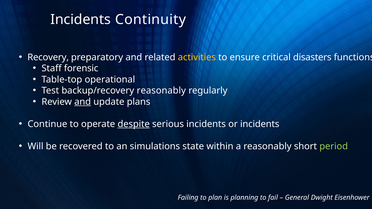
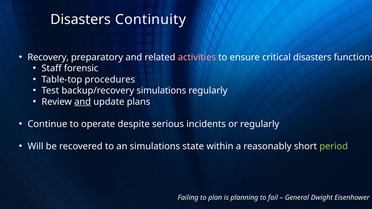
Incidents at (81, 20): Incidents -> Disasters
activities colour: yellow -> pink
operational: operational -> procedures
backup/recovery reasonably: reasonably -> simulations
despite underline: present -> none
or incidents: incidents -> regularly
